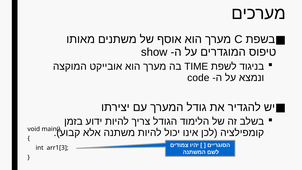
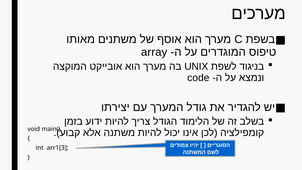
show: show -> array
TIME: TIME -> UNIX
